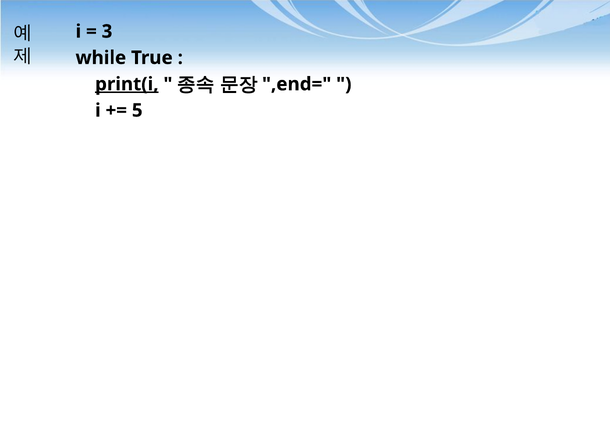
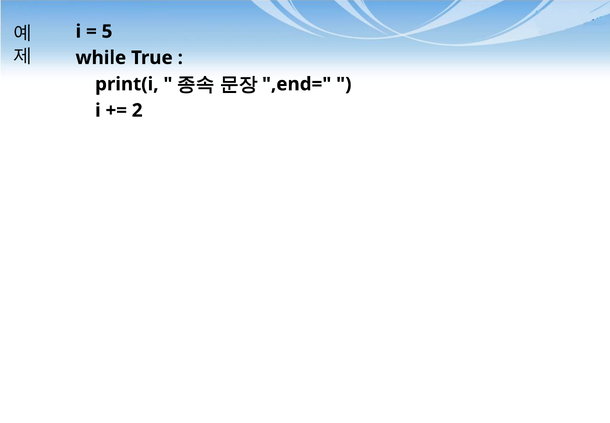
3: 3 -> 5
print(i underline: present -> none
5: 5 -> 2
